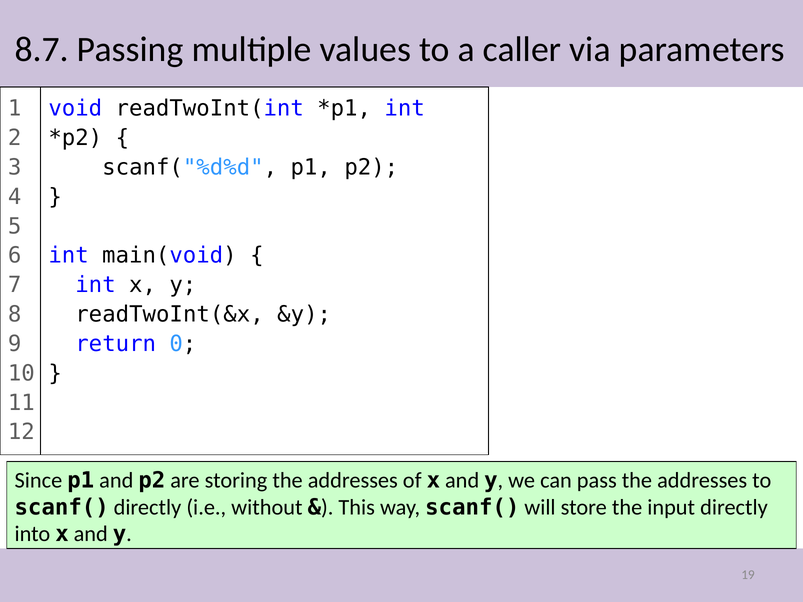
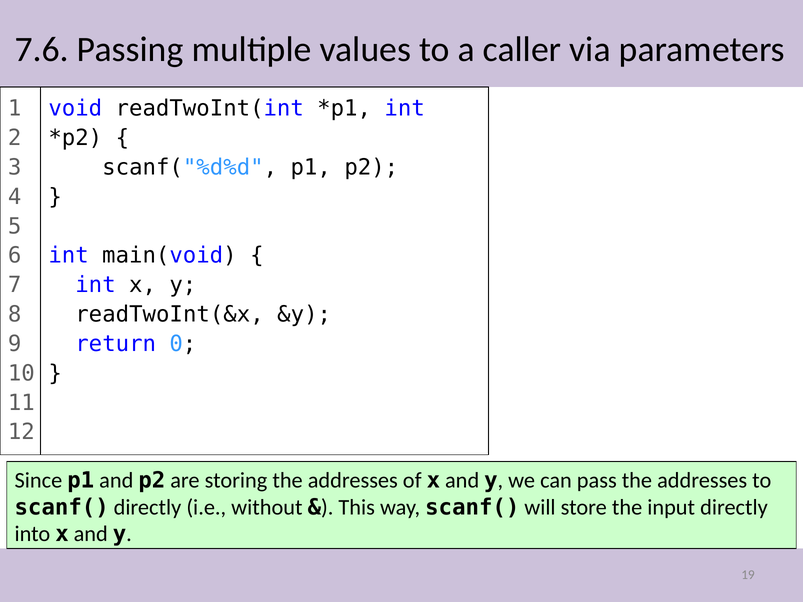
8.7: 8.7 -> 7.6
